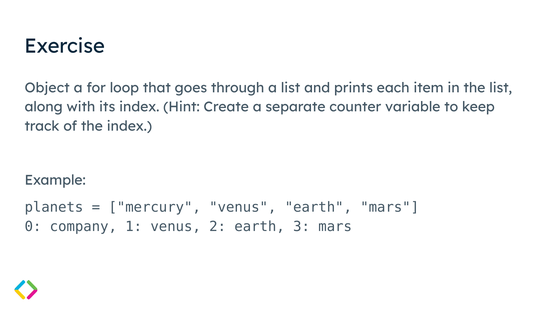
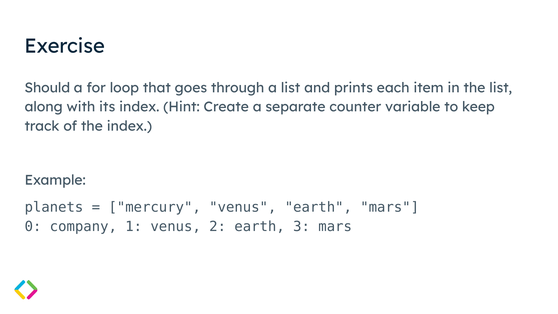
Object: Object -> Should
